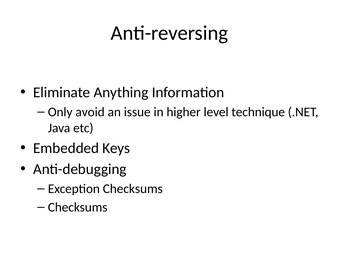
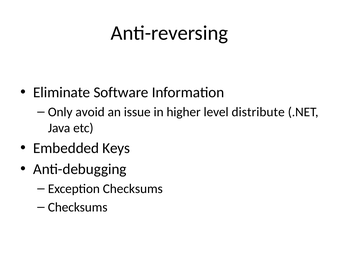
Anything: Anything -> Software
technique: technique -> distribute
